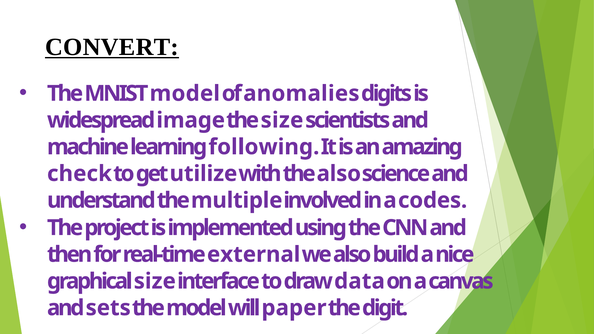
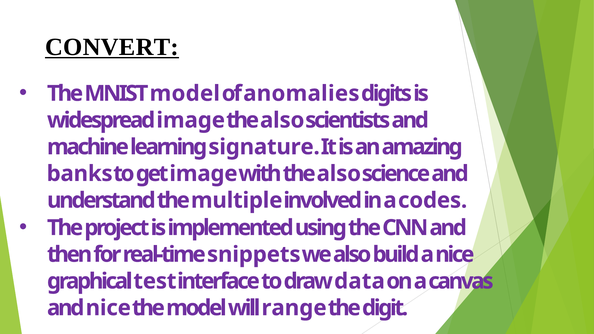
size at (282, 120): size -> also
following: following -> signature
check: check -> banks
get utilize: utilize -> image
external: external -> snippets
graphical size: size -> test
and sets: sets -> nice
paper: paper -> range
